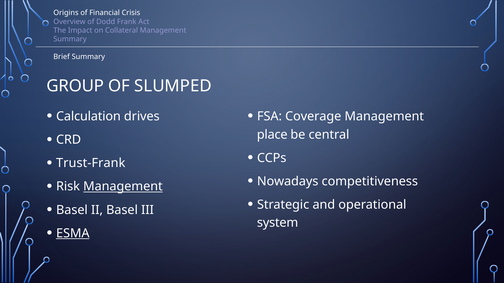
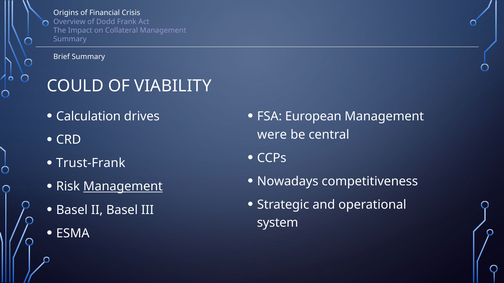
GROUP: GROUP -> COULD
SLUMPED: SLUMPED -> VIABILITY
Coverage: Coverage -> European
place: place -> were
ESMA underline: present -> none
